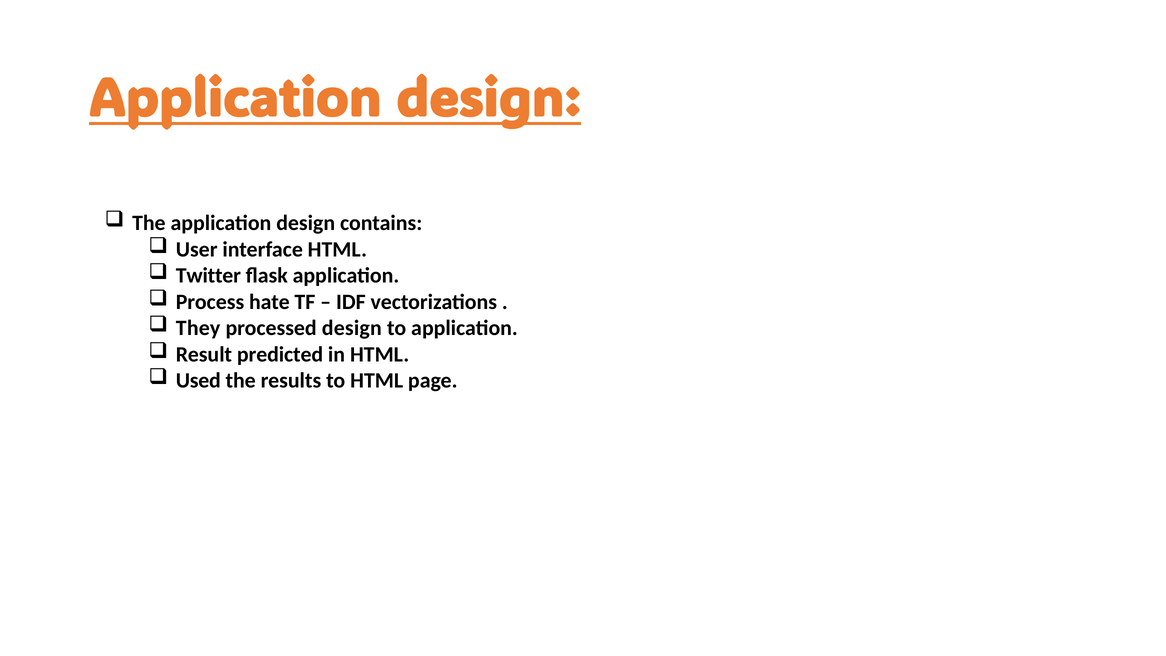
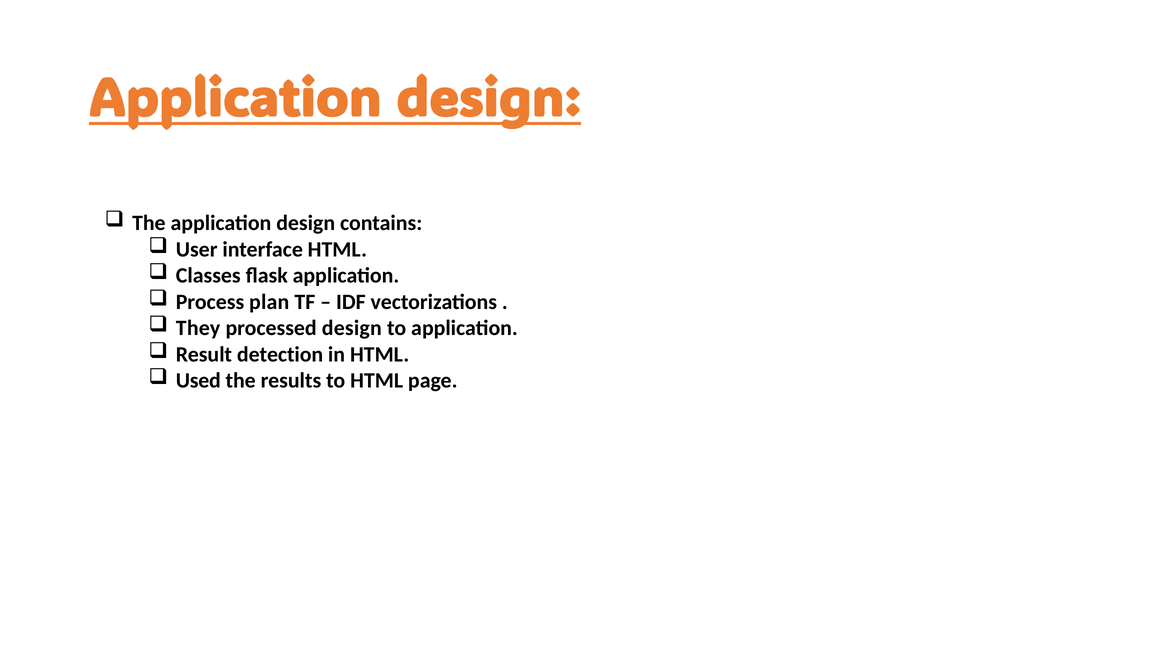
Twitter: Twitter -> Classes
hate: hate -> plan
predicted: predicted -> detection
